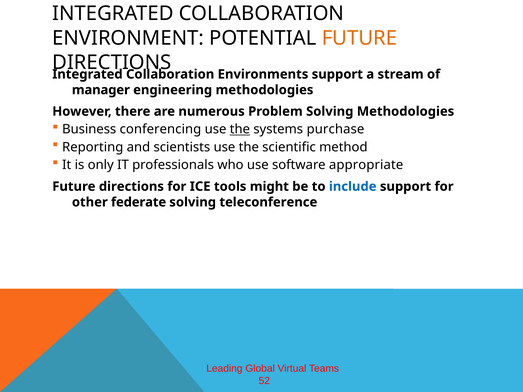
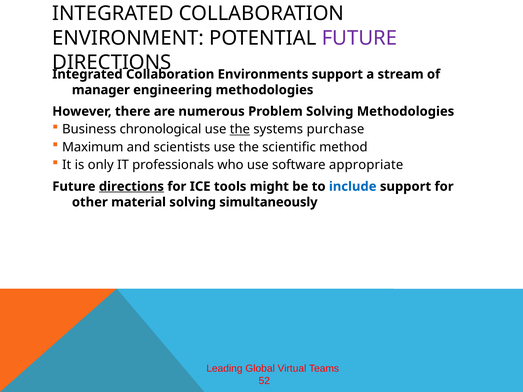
FUTURE at (359, 38) colour: orange -> purple
conferencing: conferencing -> chronological
Reporting: Reporting -> Maximum
directions at (131, 187) underline: none -> present
federate: federate -> material
teleconference: teleconference -> simultaneously
